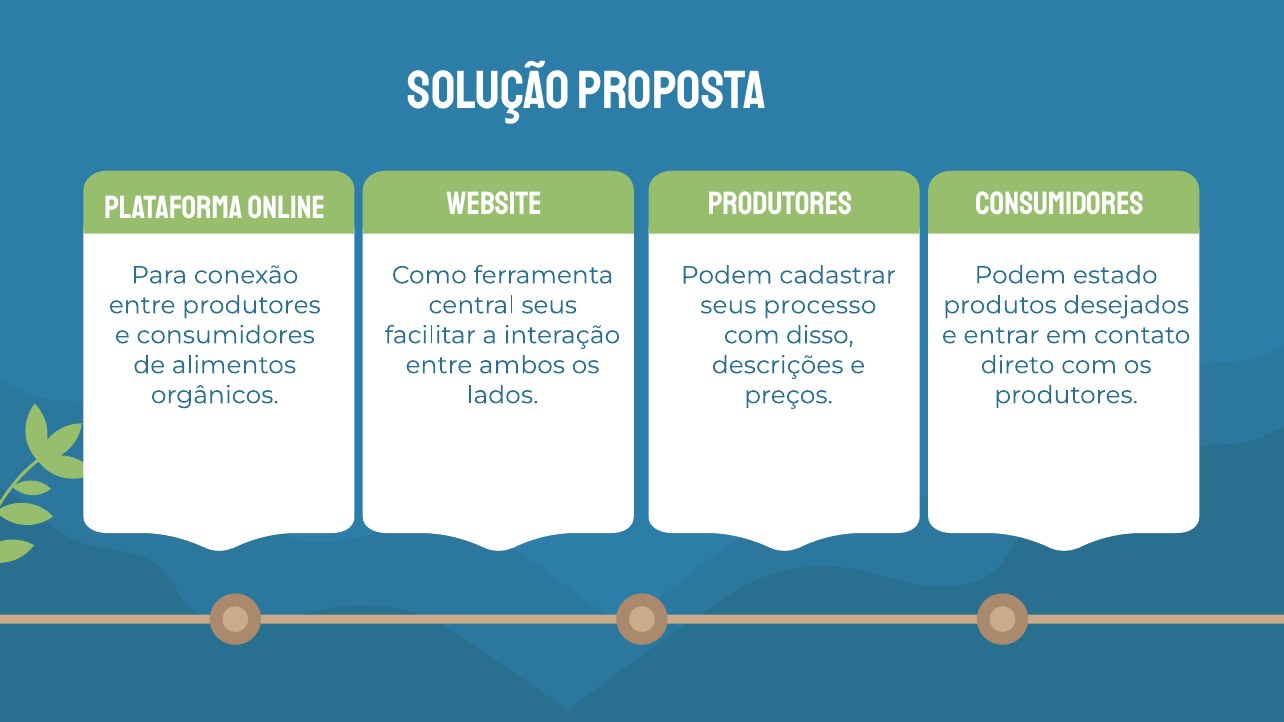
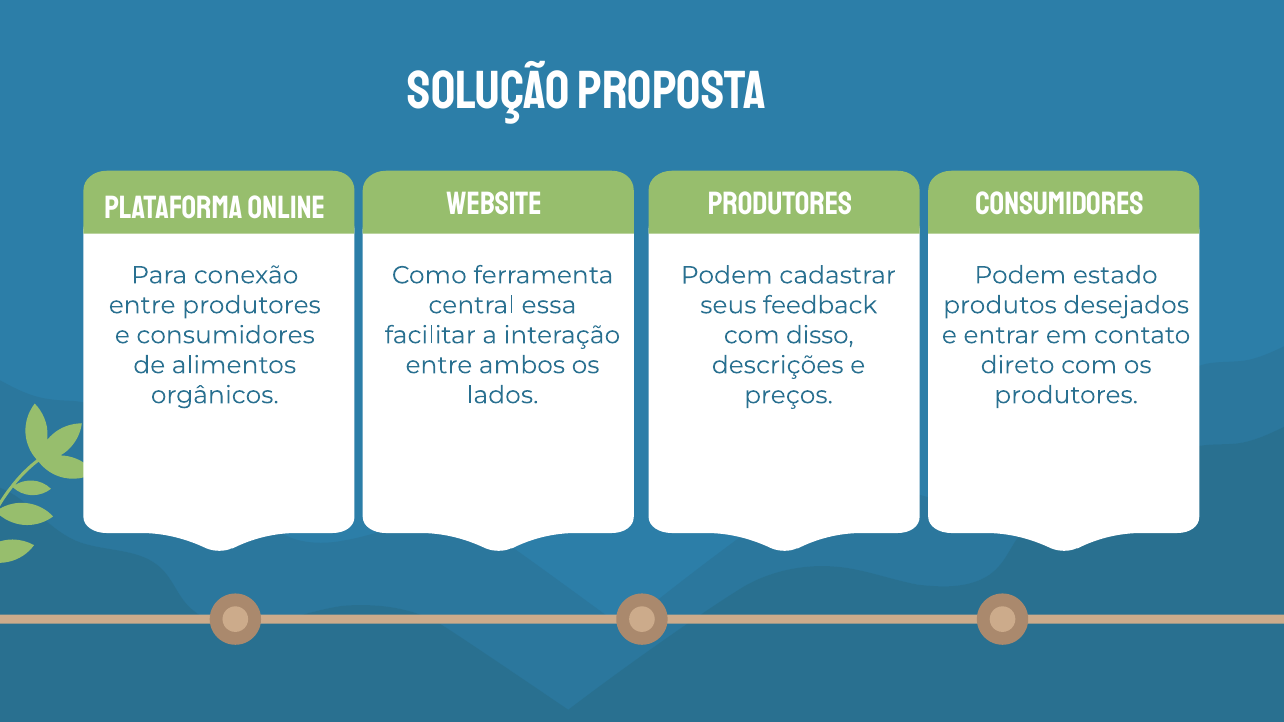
central seus: seus -> essa
processo: processo -> feedback
